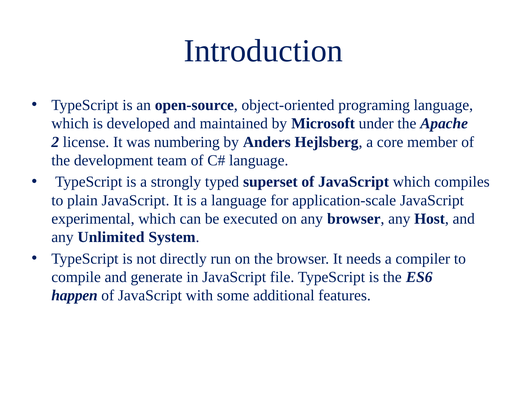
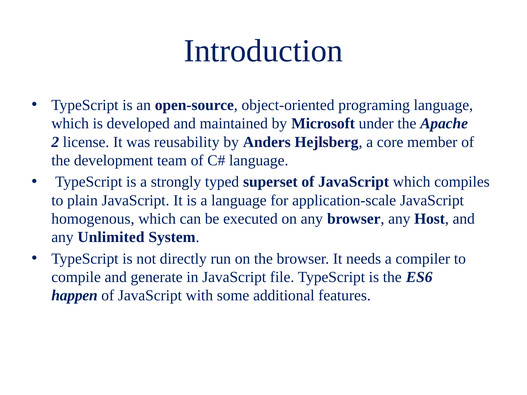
numbering: numbering -> reusability
experimental: experimental -> homogenous
